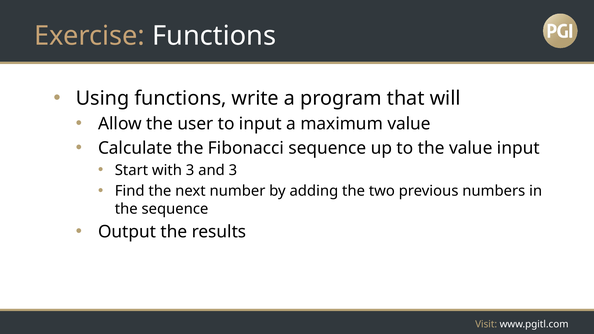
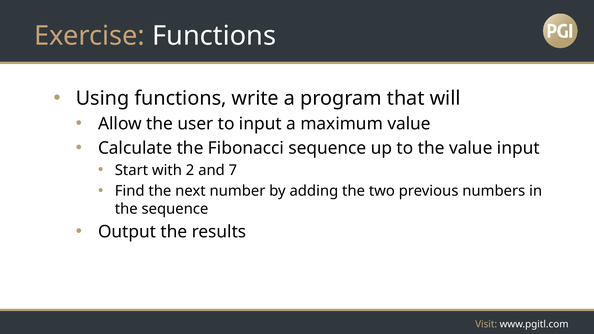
with 3: 3 -> 2
and 3: 3 -> 7
